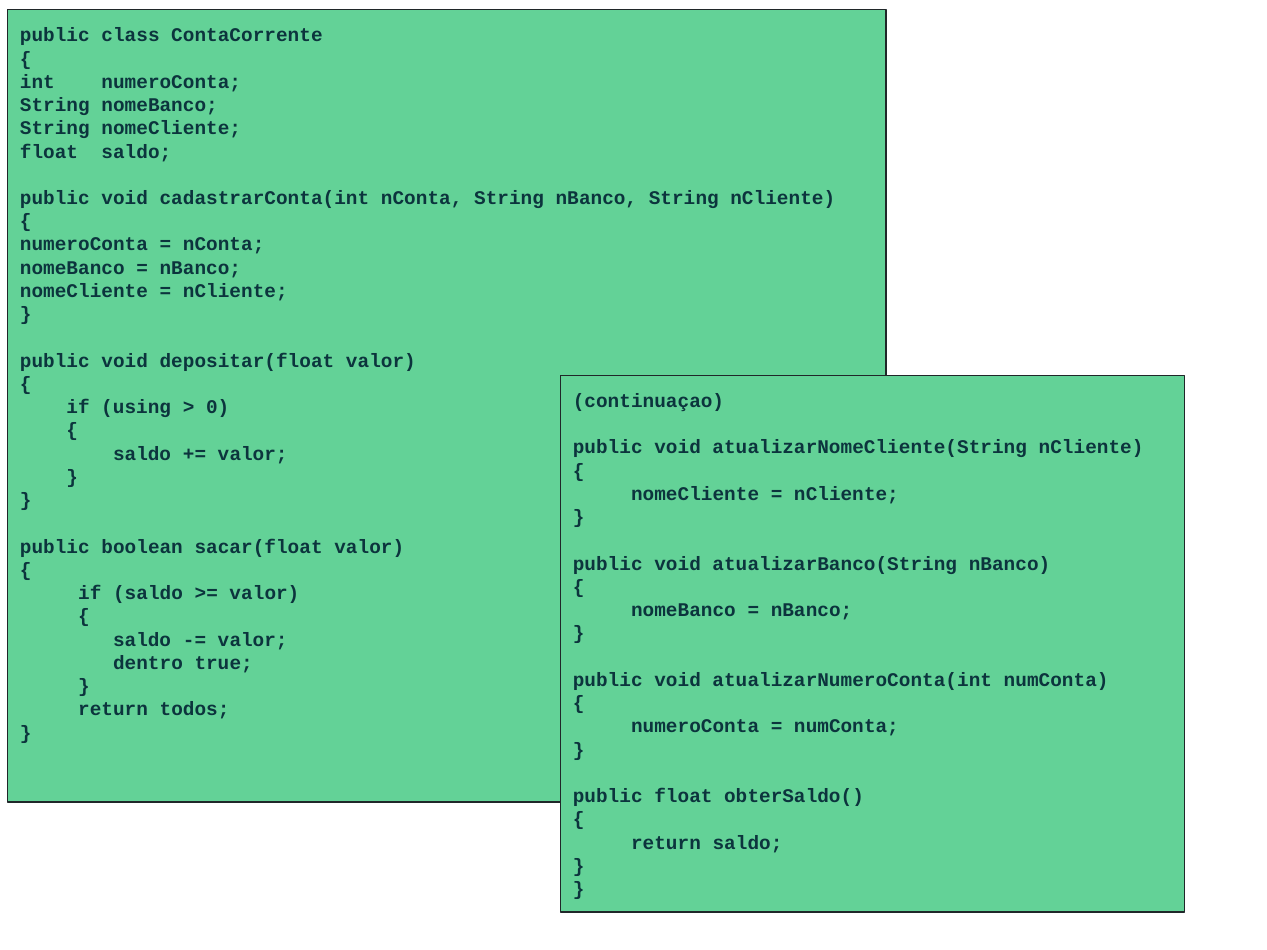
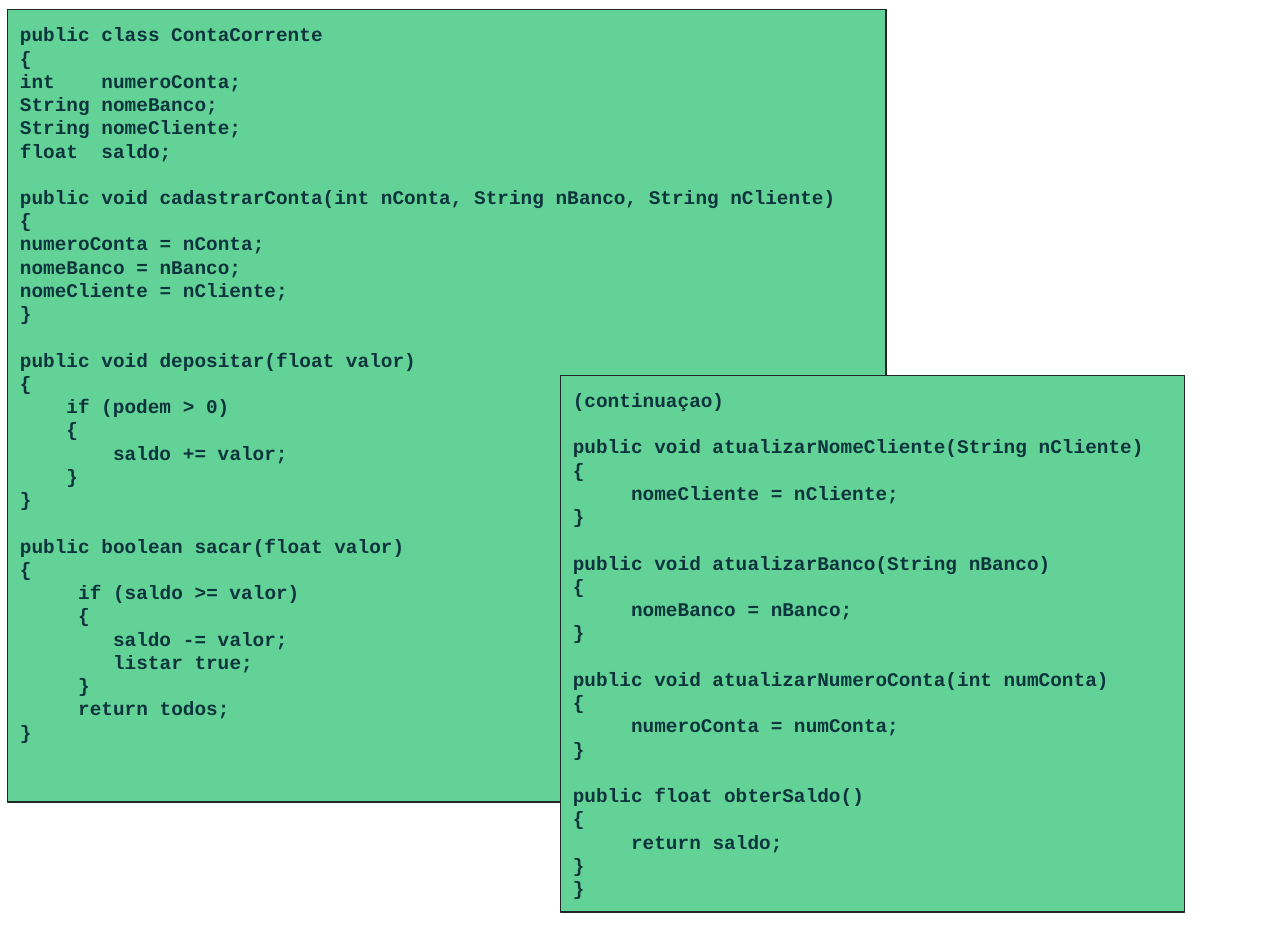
using: using -> podem
dentro: dentro -> listar
